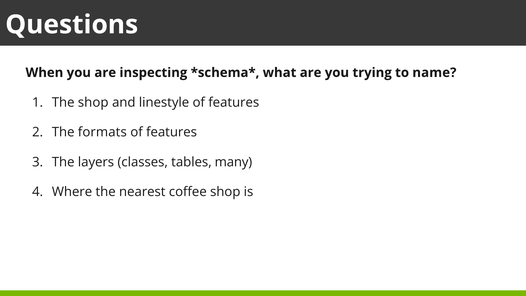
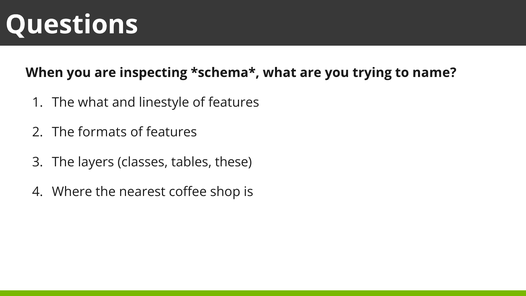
The shop: shop -> what
many: many -> these
